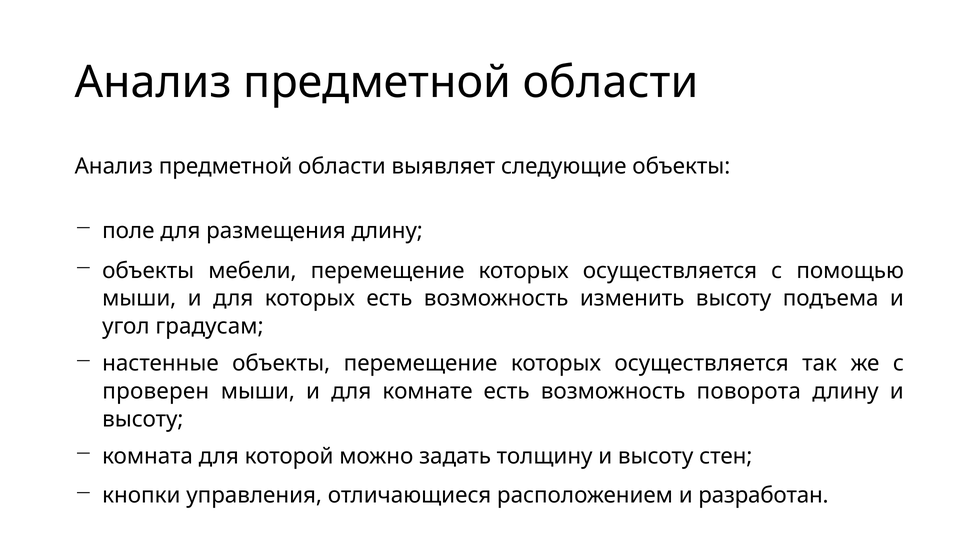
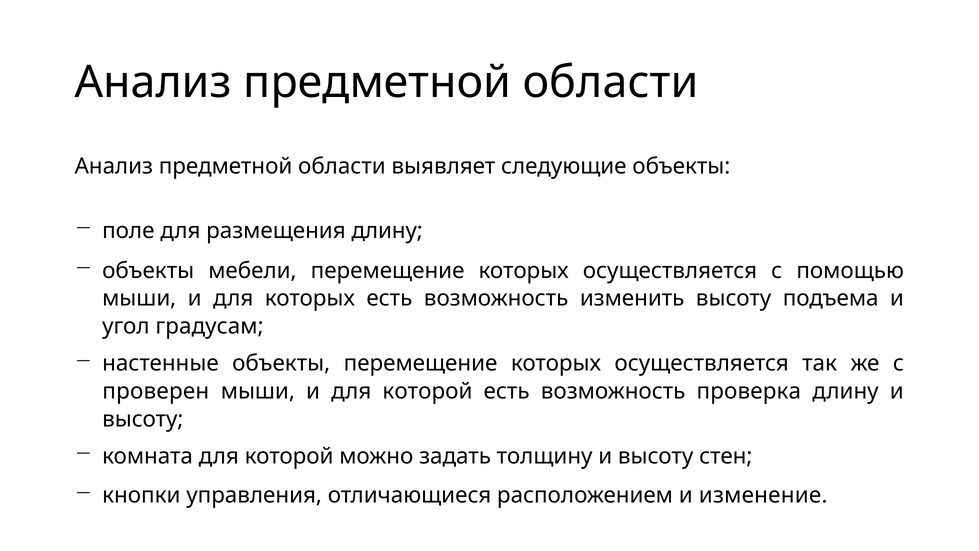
и для комнате: комнате -> которой
поворота: поворота -> проверка
разработан: разработан -> изменение
